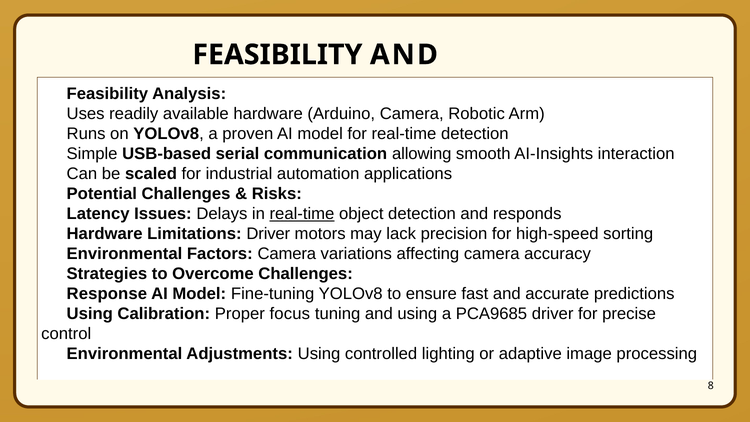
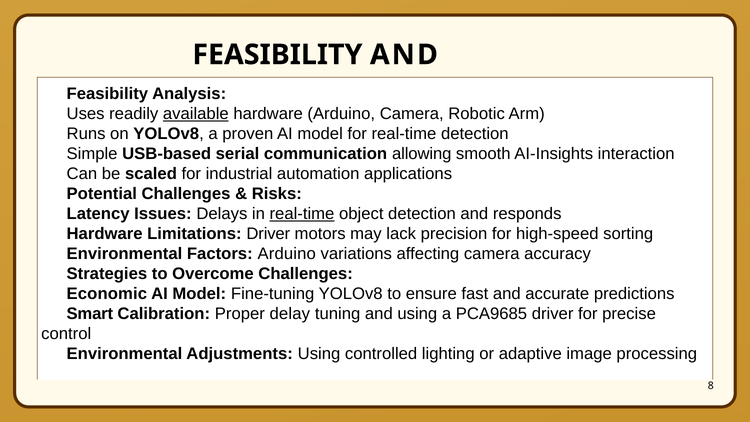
available underline: none -> present
Factors Camera: Camera -> Arduino
Response: Response -> Economic
Using at (90, 314): Using -> Smart
focus: focus -> delay
